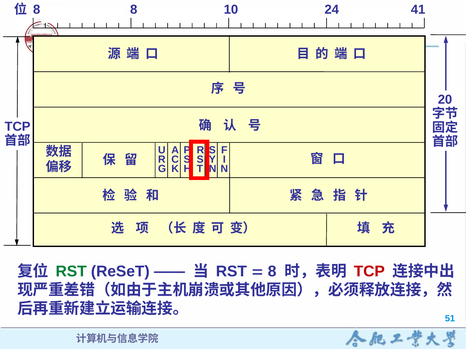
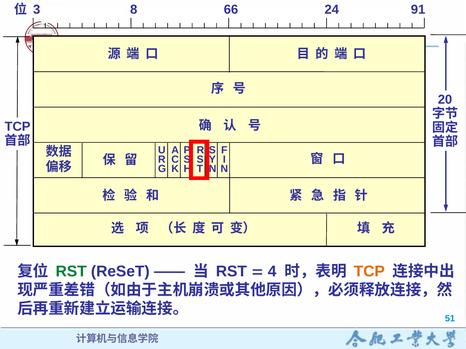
8 at (37, 10): 8 -> 3
10: 10 -> 66
41: 41 -> 91
8 at (272, 272): 8 -> 4
TCP at (369, 272) colour: red -> orange
